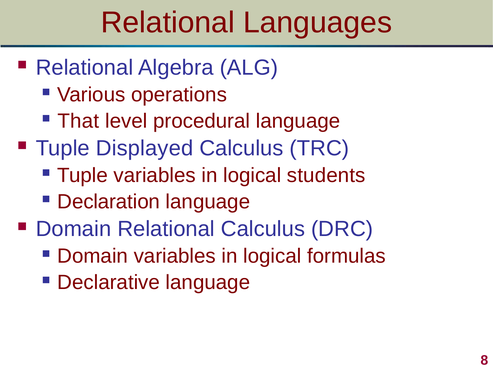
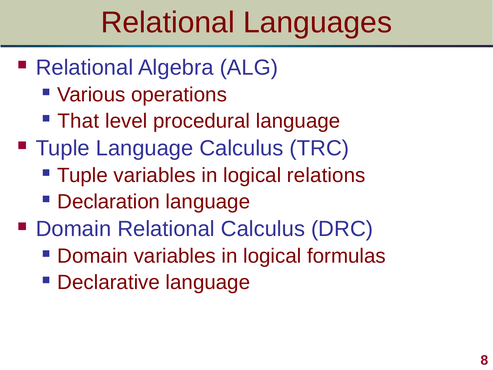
Tuple Displayed: Displayed -> Language
students: students -> relations
